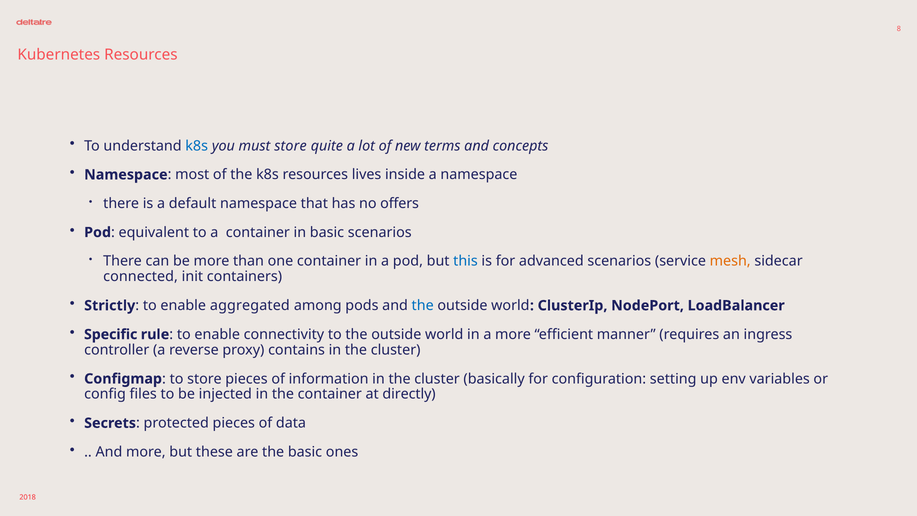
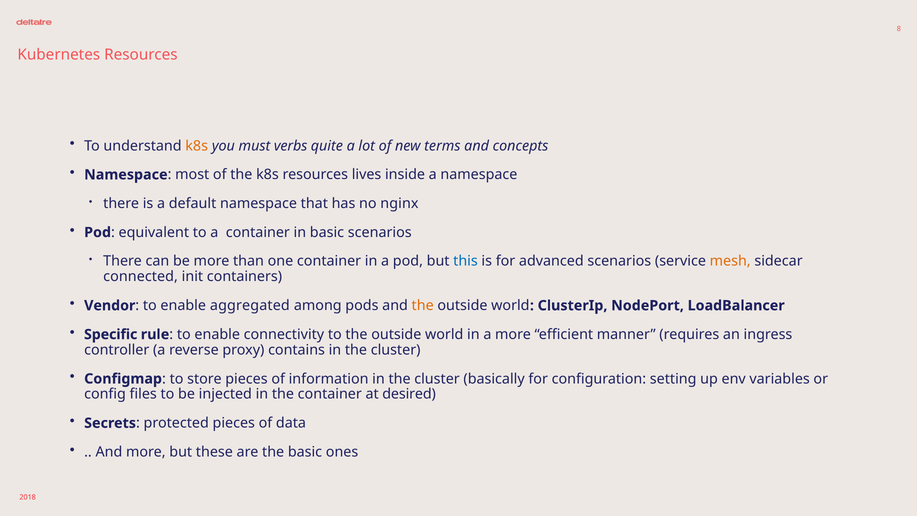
k8s at (197, 146) colour: blue -> orange
must store: store -> verbs
offers: offers -> nginx
Strictly: Strictly -> Vendor
the at (423, 305) colour: blue -> orange
directly: directly -> desired
